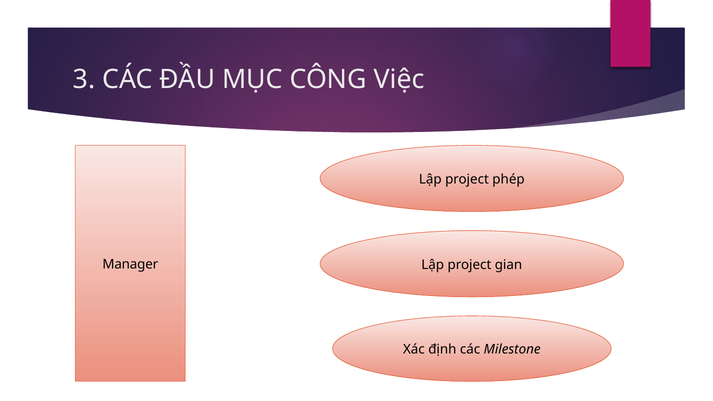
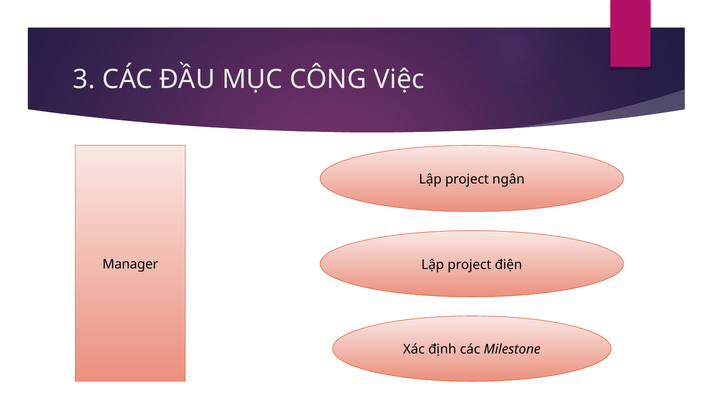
phép: phép -> ngân
gian: gian -> điện
